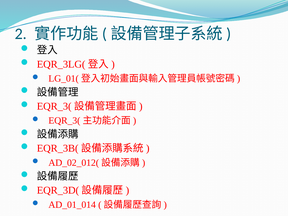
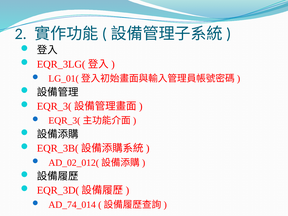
AD_01_014: AD_01_014 -> AD_74_014
